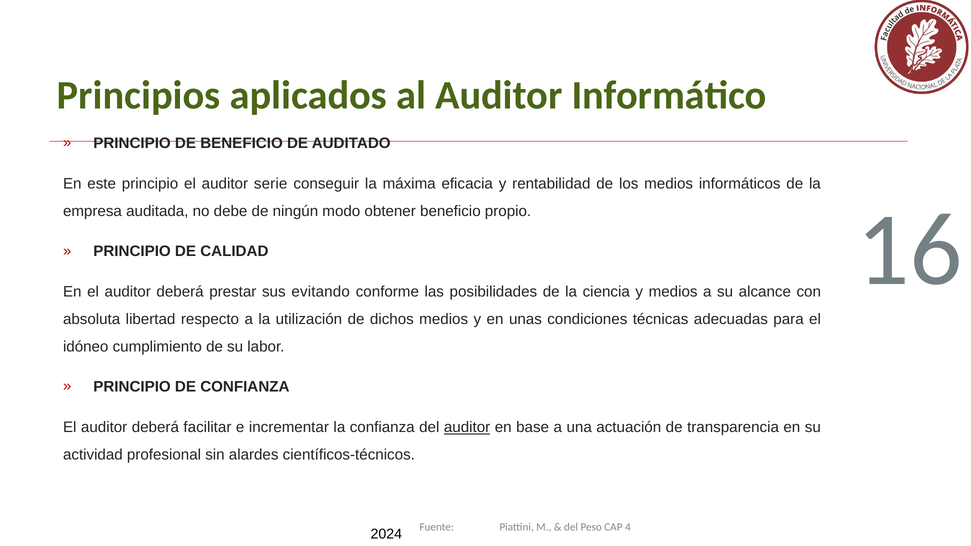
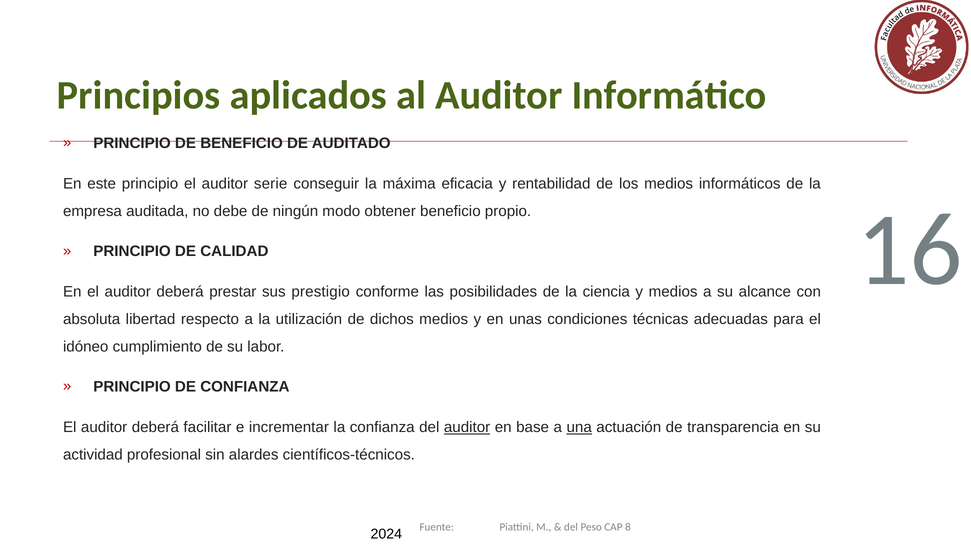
evitando: evitando -> prestigio
una underline: none -> present
4: 4 -> 8
